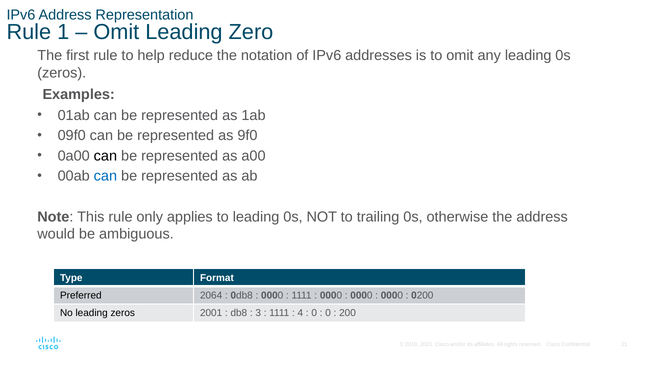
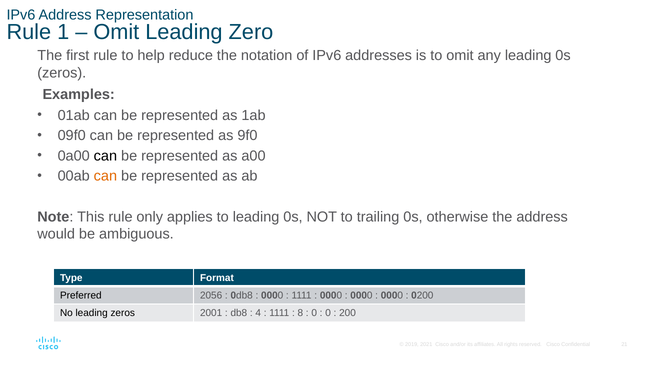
can at (105, 176) colour: blue -> orange
2064: 2064 -> 2056
3: 3 -> 4
4: 4 -> 8
